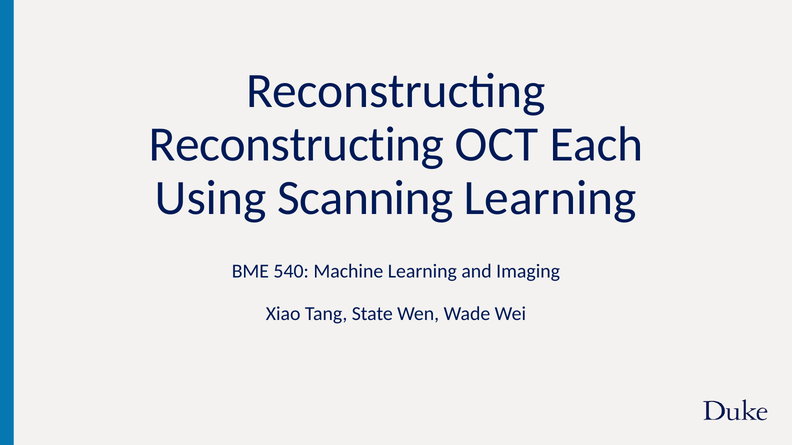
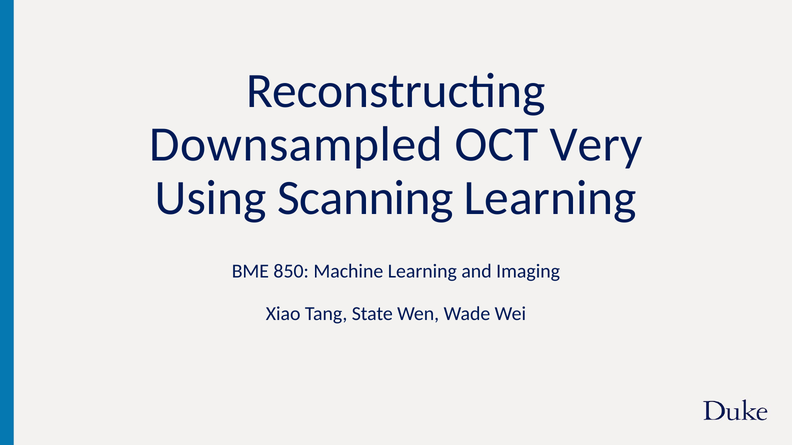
Reconstructing at (296, 145): Reconstructing -> Downsampled
Each: Each -> Very
540: 540 -> 850
